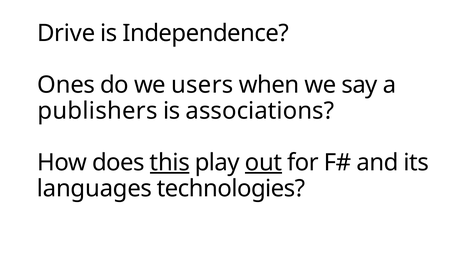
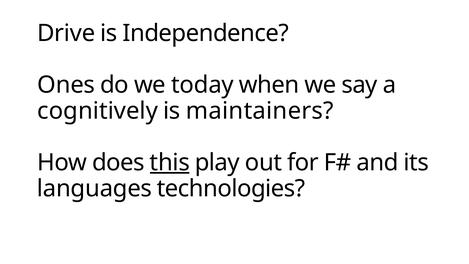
users: users -> today
publishers: publishers -> cognitively
associations: associations -> maintainers
out underline: present -> none
